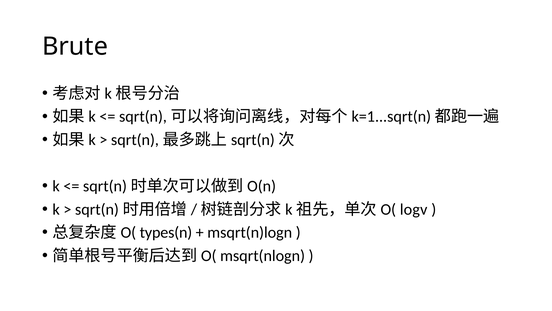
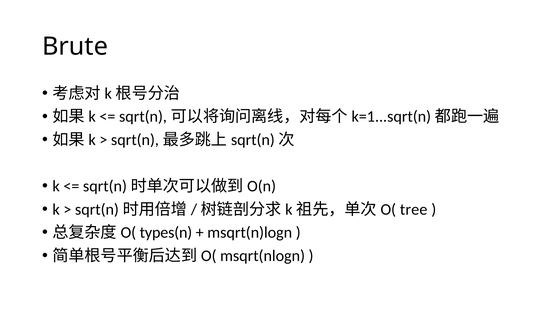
logv: logv -> tree
